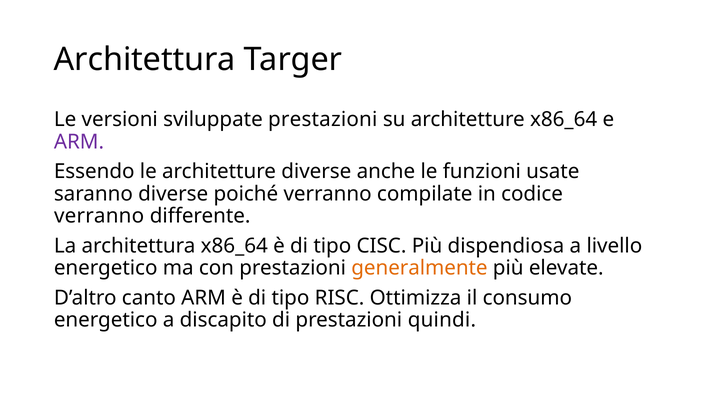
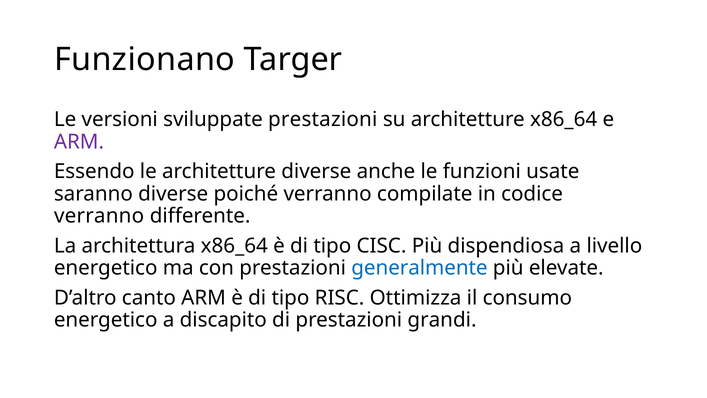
Architettura at (145, 59): Architettura -> Funzionano
generalmente colour: orange -> blue
quindi: quindi -> grandi
